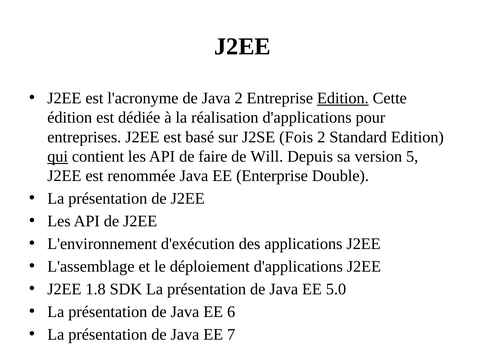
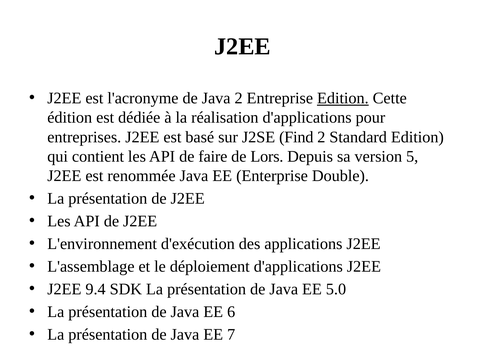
Fois: Fois -> Find
qui underline: present -> none
Will: Will -> Lors
1.8: 1.8 -> 9.4
